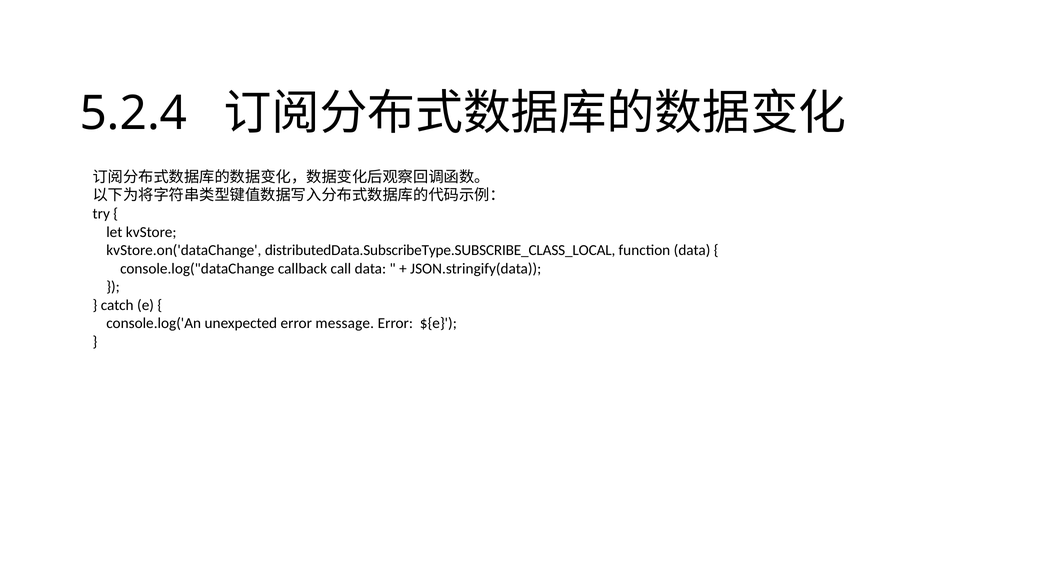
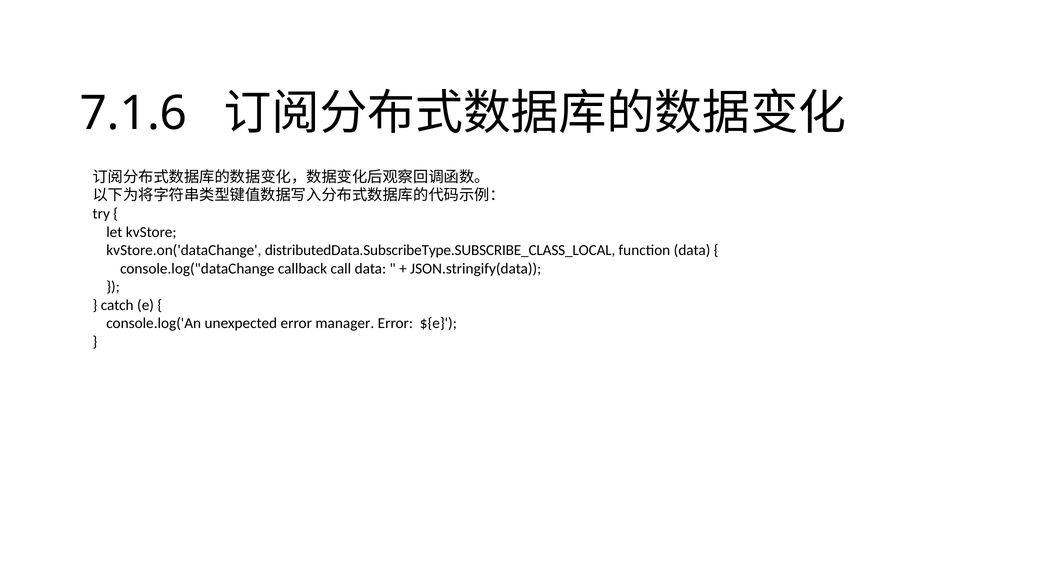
5.2.4: 5.2.4 -> 7.1.6
message: message -> manager
